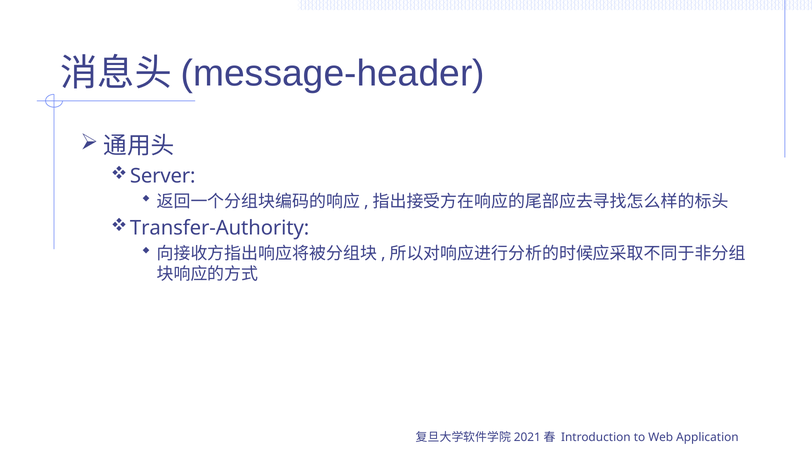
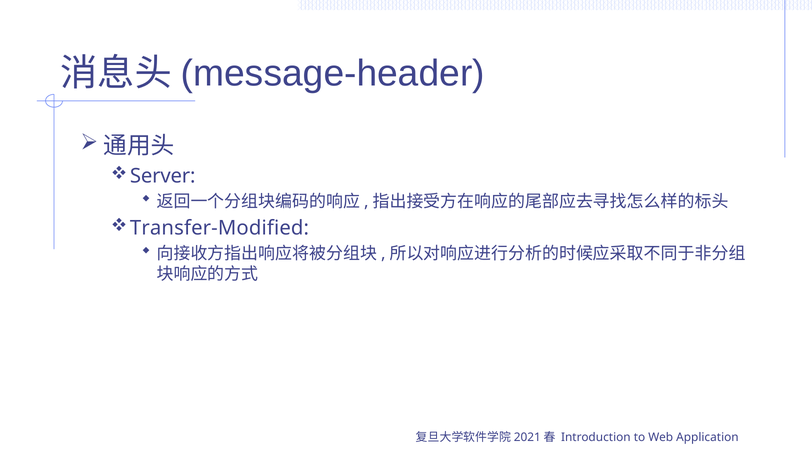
Transfer-Authority: Transfer-Authority -> Transfer-Modified
